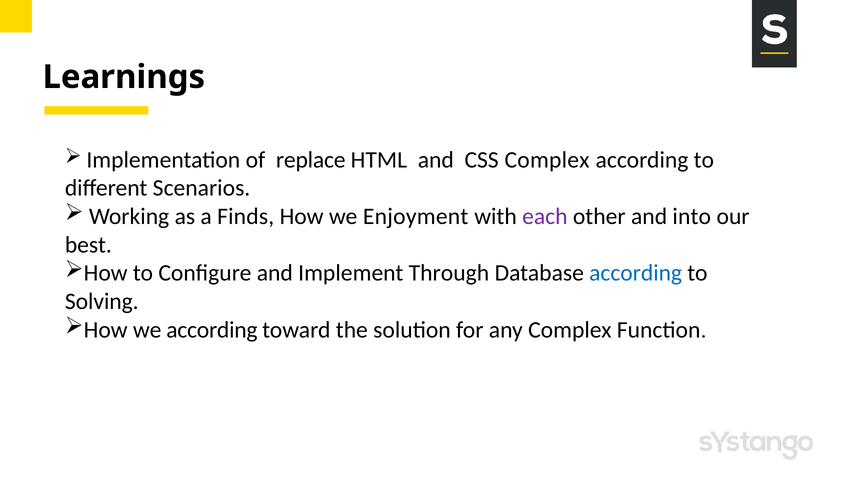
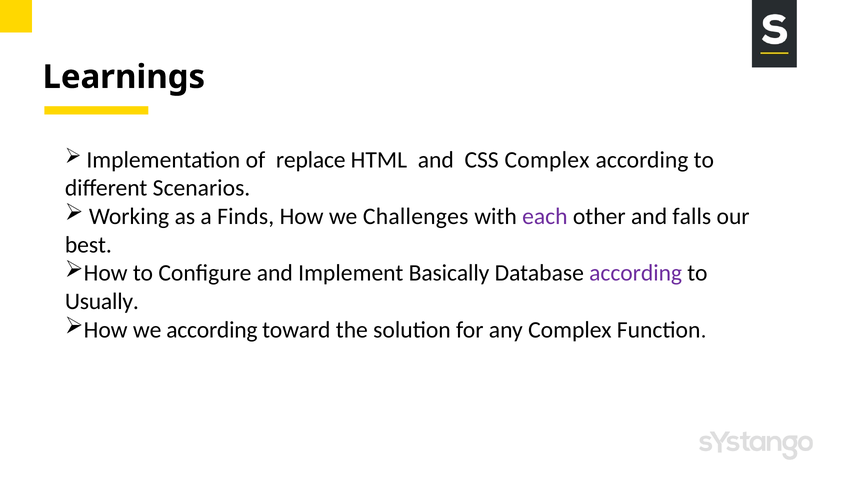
Enjoyment: Enjoyment -> Challenges
into: into -> falls
Through: Through -> Basically
according at (636, 273) colour: blue -> purple
Solving: Solving -> Usually
